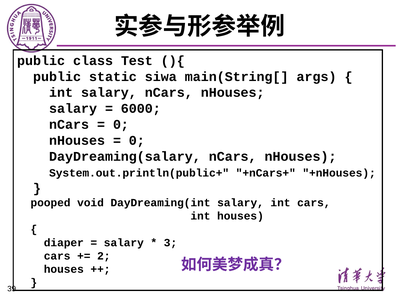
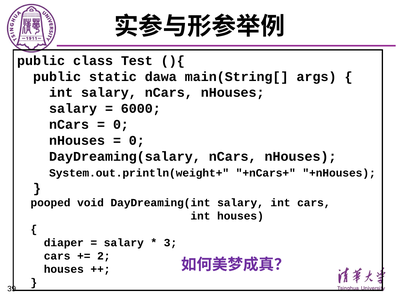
siwa: siwa -> dawa
System.out.println(public+: System.out.println(public+ -> System.out.println(weight+
